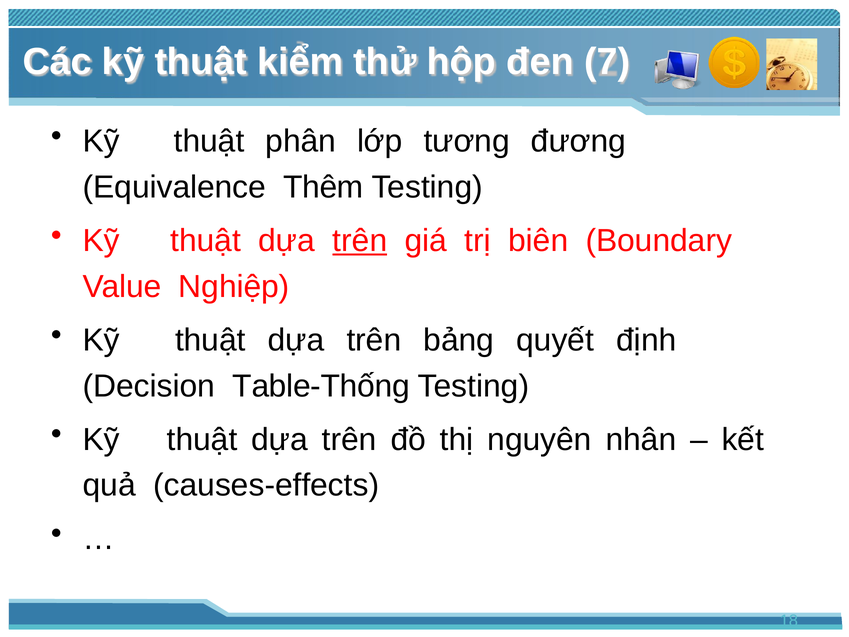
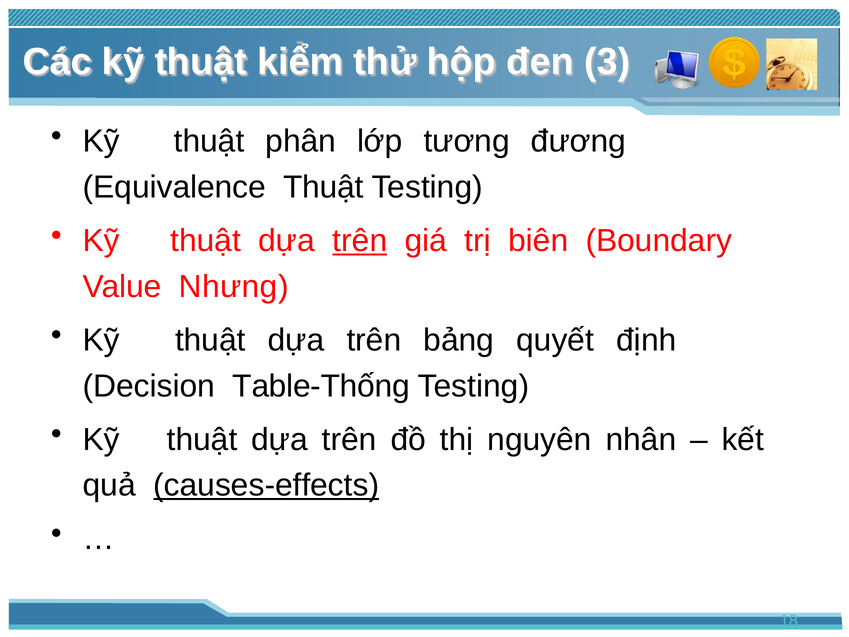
7: 7 -> 3
Equivalence Thêm: Thêm -> Thuật
Nghiệp: Nghiệp -> Nhưng
causes-effects underline: none -> present
